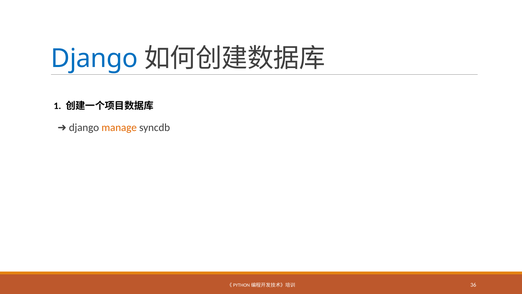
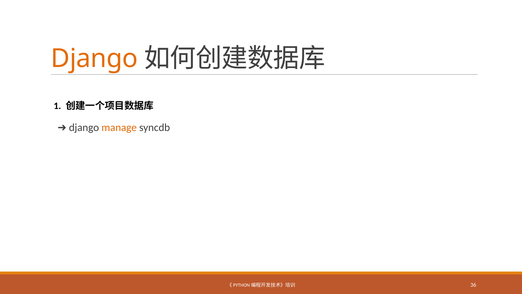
Django colour: blue -> orange
